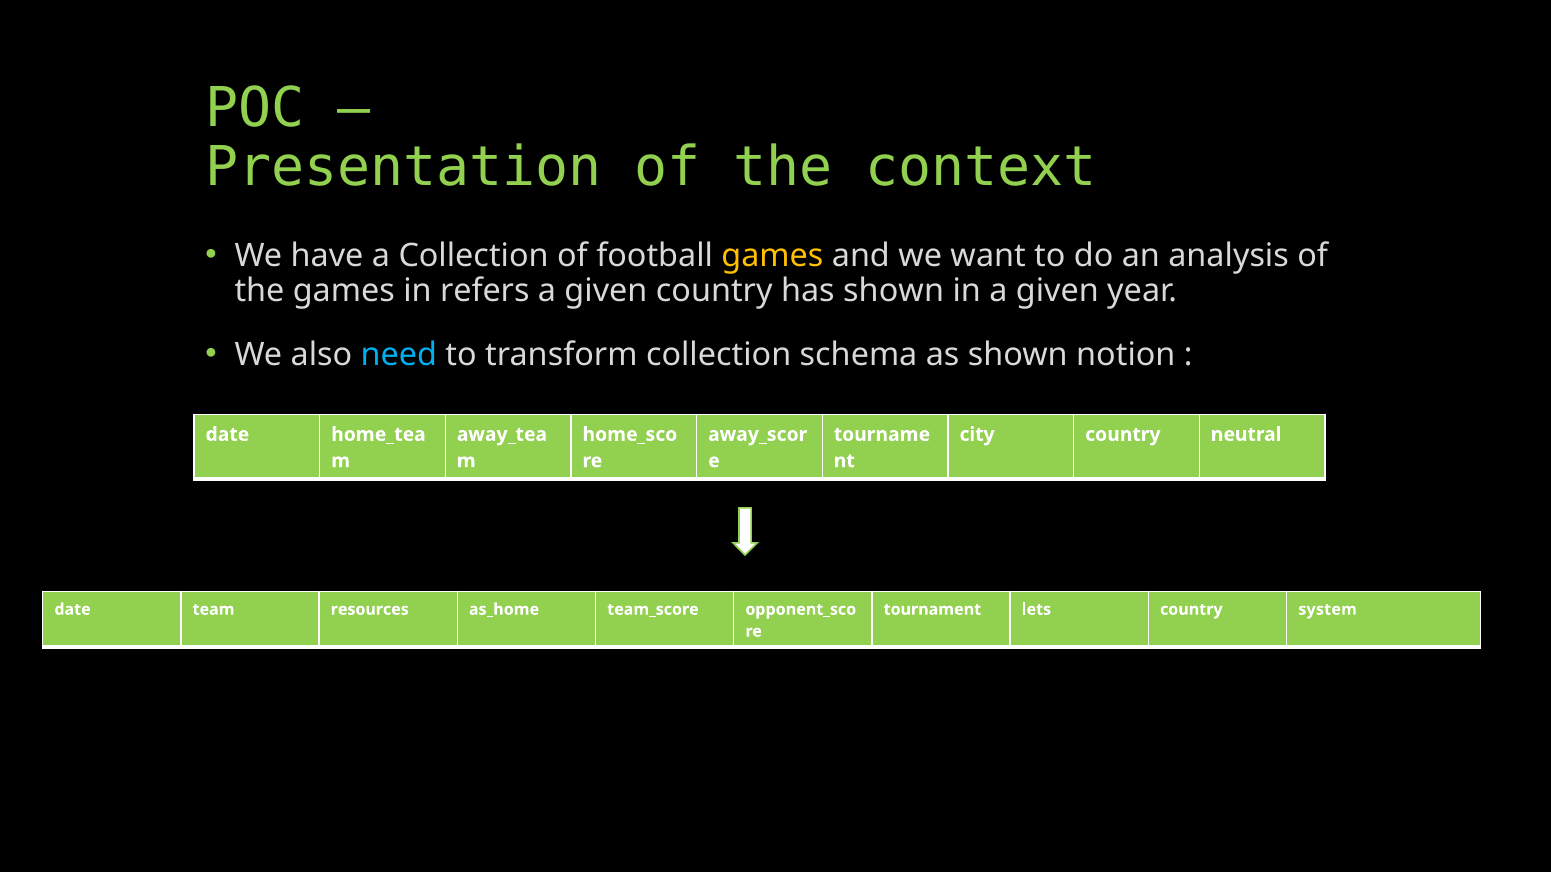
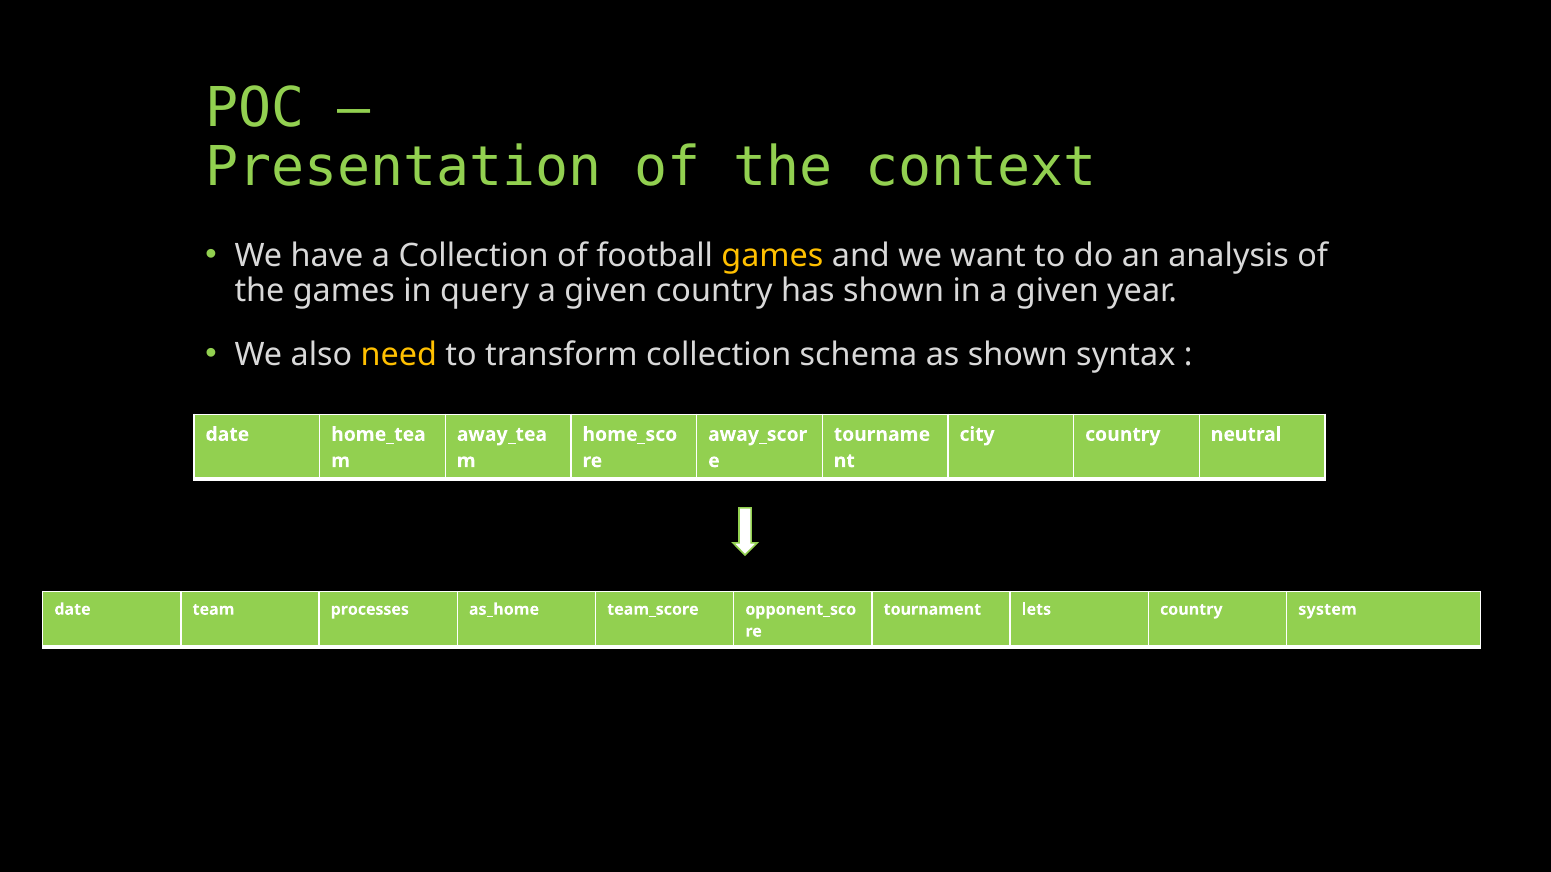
refers: refers -> query
need colour: light blue -> yellow
notion: notion -> syntax
resources: resources -> processes
